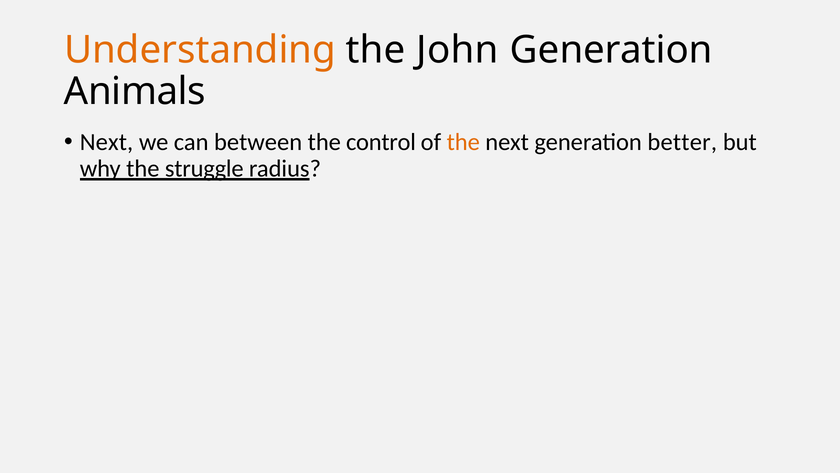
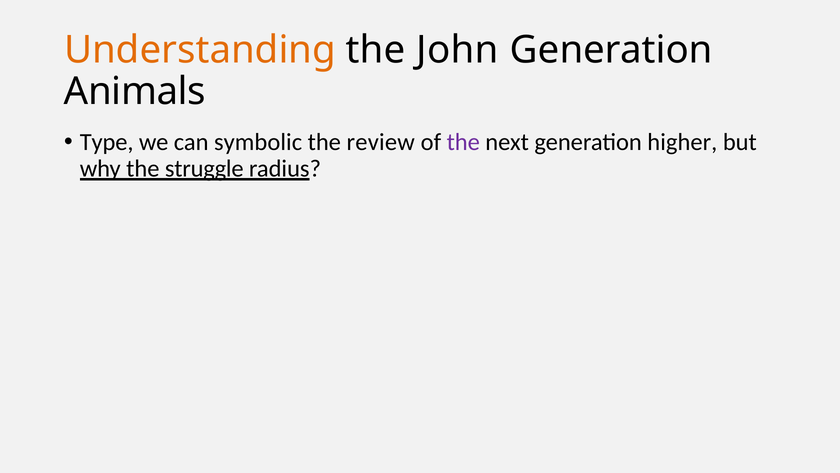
Next at (107, 142): Next -> Type
between: between -> symbolic
control: control -> review
the at (463, 142) colour: orange -> purple
better: better -> higher
